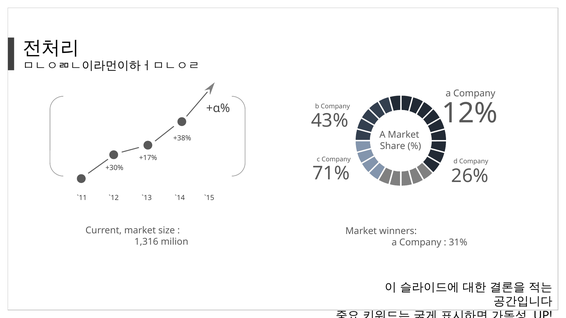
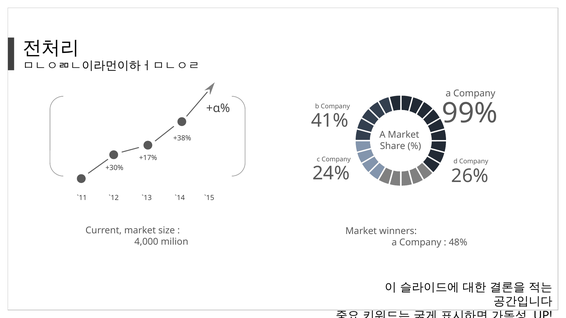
12%: 12% -> 99%
43%: 43% -> 41%
71%: 71% -> 24%
1,316: 1,316 -> 4,000
31%: 31% -> 48%
